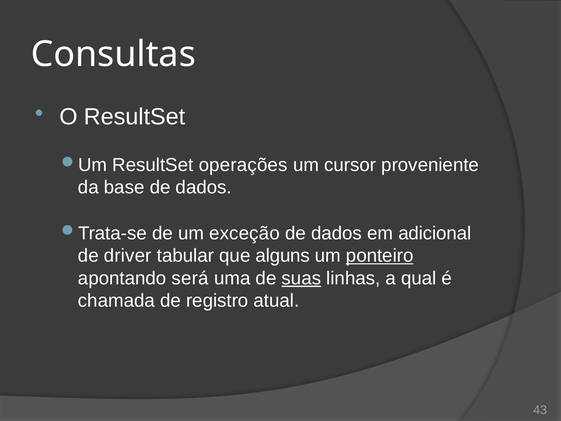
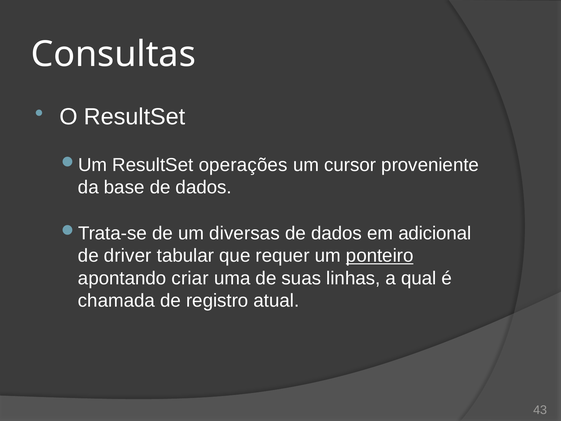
exceção: exceção -> diversas
alguns: alguns -> requer
será: será -> criar
suas underline: present -> none
